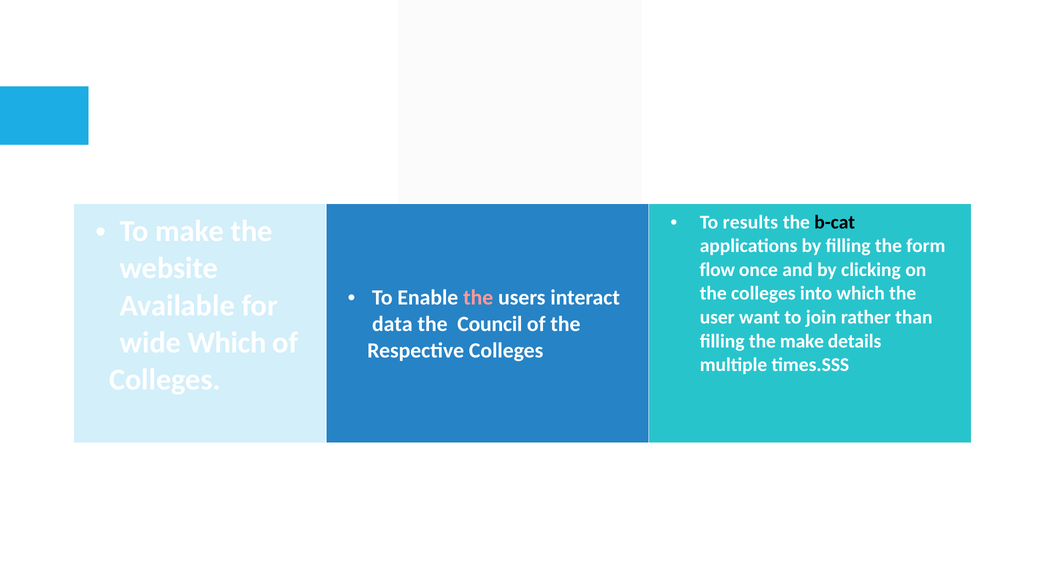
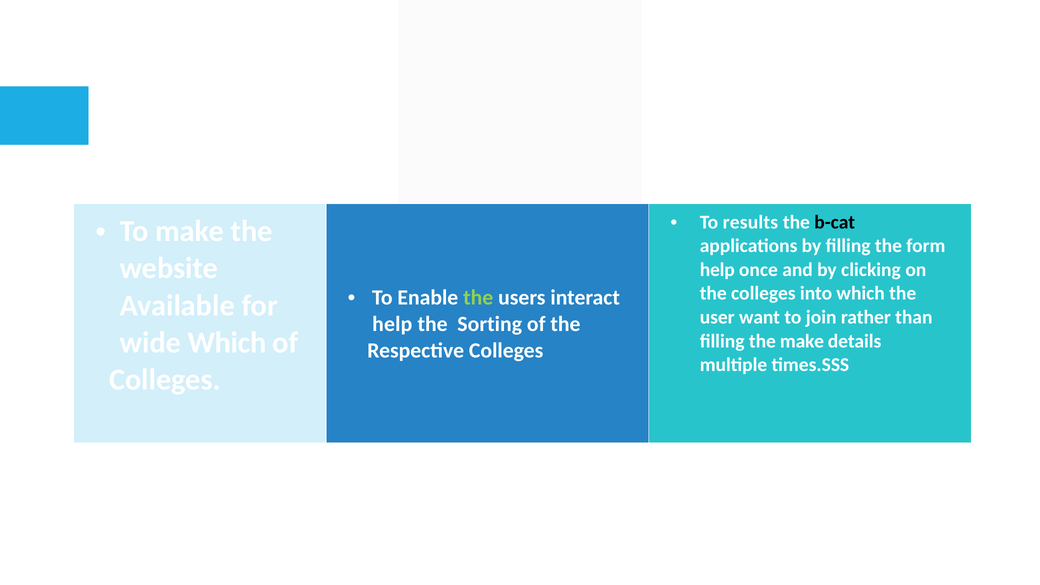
flow at (717, 270): flow -> help
the at (478, 297) colour: pink -> light green
data at (392, 324): data -> help
Council: Council -> Sorting
